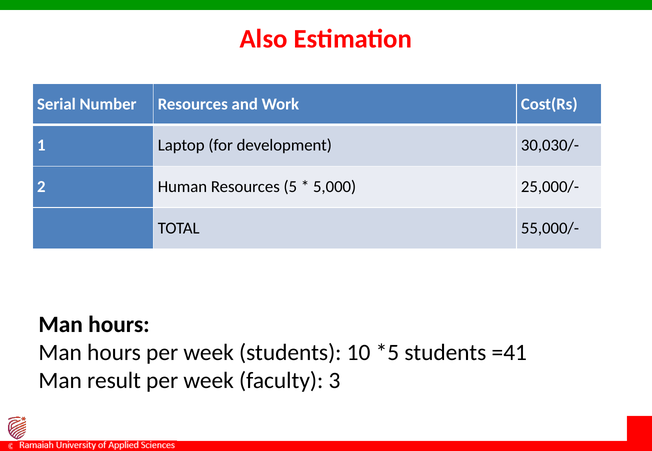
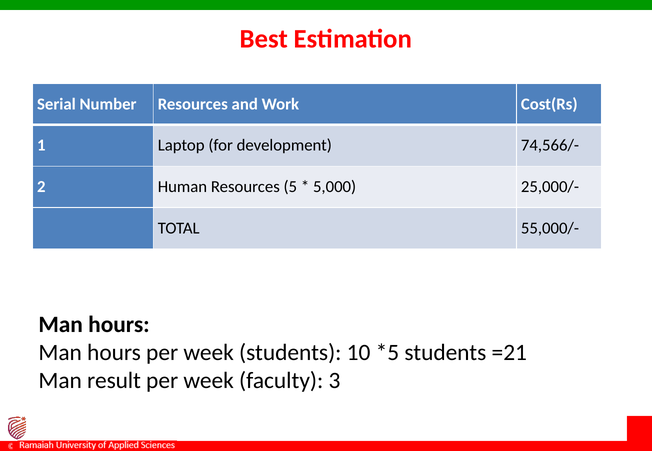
Also: Also -> Best
30,030/-: 30,030/- -> 74,566/-
=41: =41 -> =21
